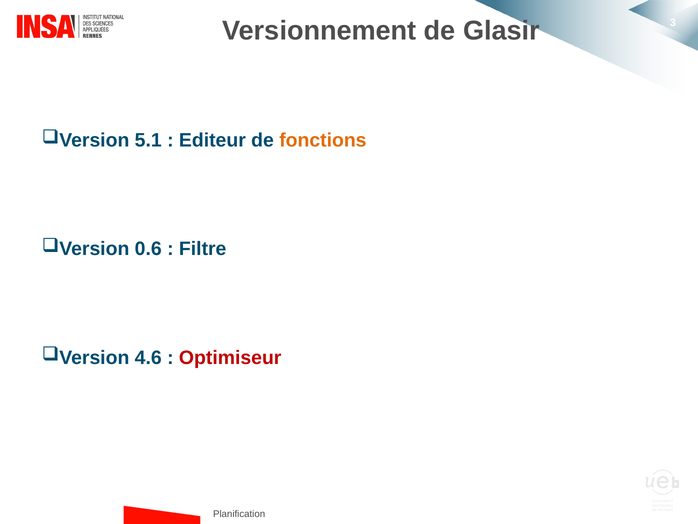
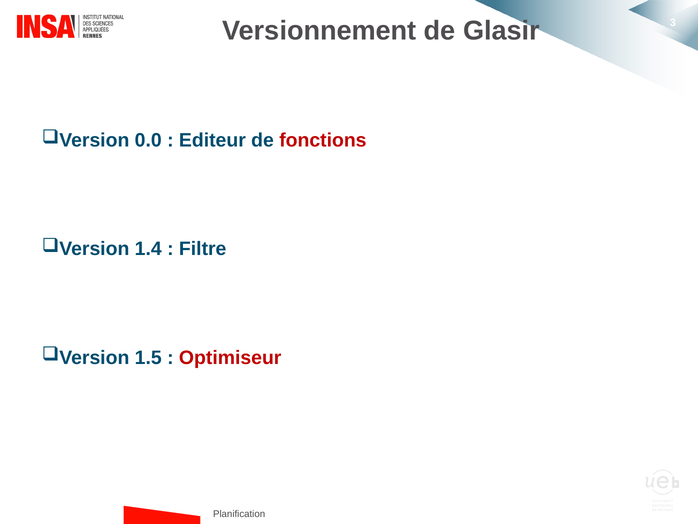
5.1: 5.1 -> 0.0
fonctions colour: orange -> red
0.6: 0.6 -> 1.4
4.6: 4.6 -> 1.5
